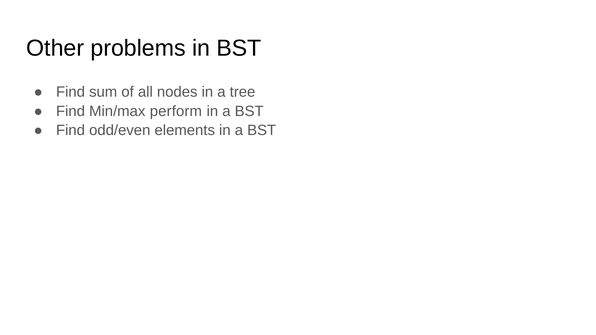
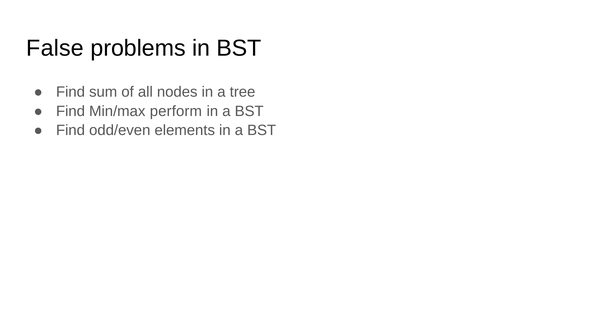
Other: Other -> False
